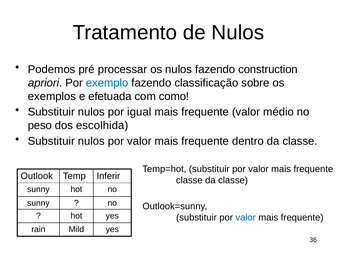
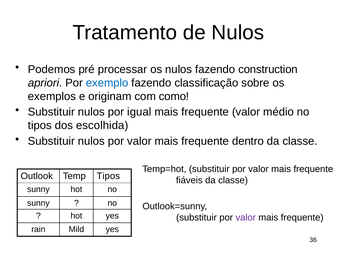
efetuada: efetuada -> originam
peso at (40, 125): peso -> tipos
Temp Inferir: Inferir -> Tipos
classe at (189, 180): classe -> fiáveis
valor at (246, 217) colour: blue -> purple
